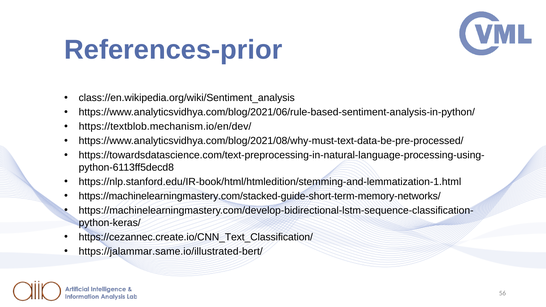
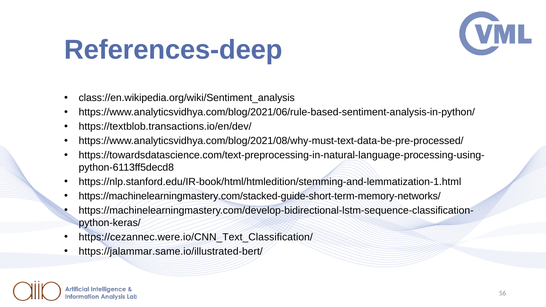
References-prior: References-prior -> References-deep
https://textblob.mechanism.io/en/dev/: https://textblob.mechanism.io/en/dev/ -> https://textblob.transactions.io/en/dev/
https://cezannec.create.io/CNN_Text_Classification/: https://cezannec.create.io/CNN_Text_Classification/ -> https://cezannec.were.io/CNN_Text_Classification/
